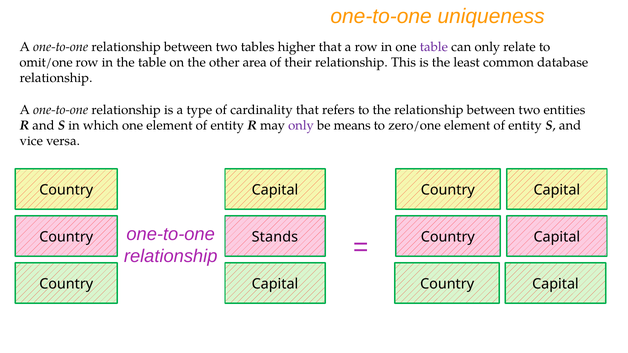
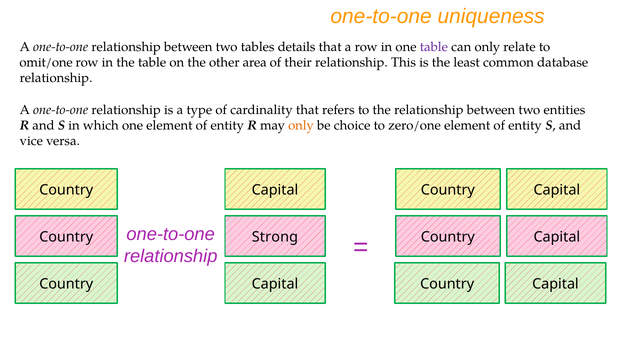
higher: higher -> details
only at (301, 126) colour: purple -> orange
means: means -> choice
Stands: Stands -> Strong
